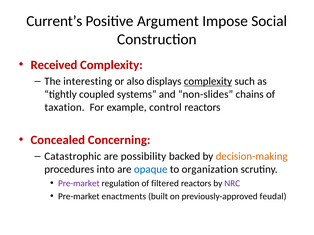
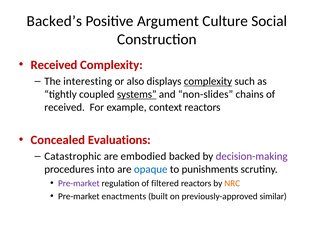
Current’s: Current’s -> Backed’s
Impose: Impose -> Culture
systems underline: none -> present
taxation at (65, 108): taxation -> received
control: control -> context
Concerning: Concerning -> Evaluations
possibility: possibility -> embodied
decision-making colour: orange -> purple
organization: organization -> punishments
NRC colour: purple -> orange
feudal: feudal -> similar
